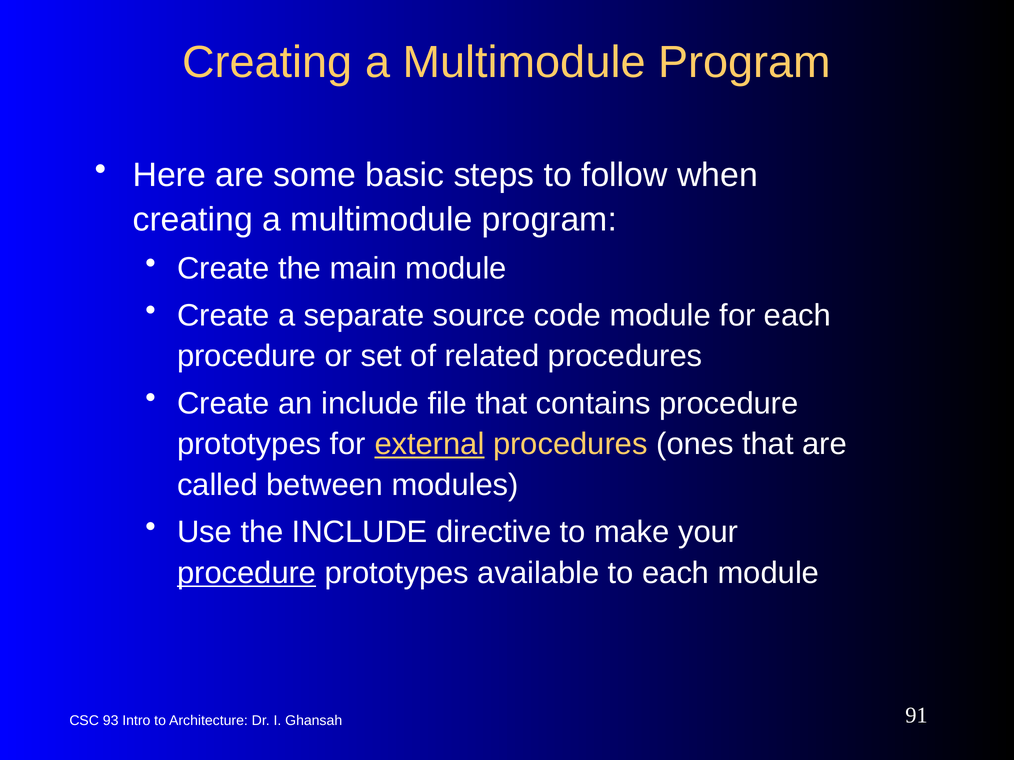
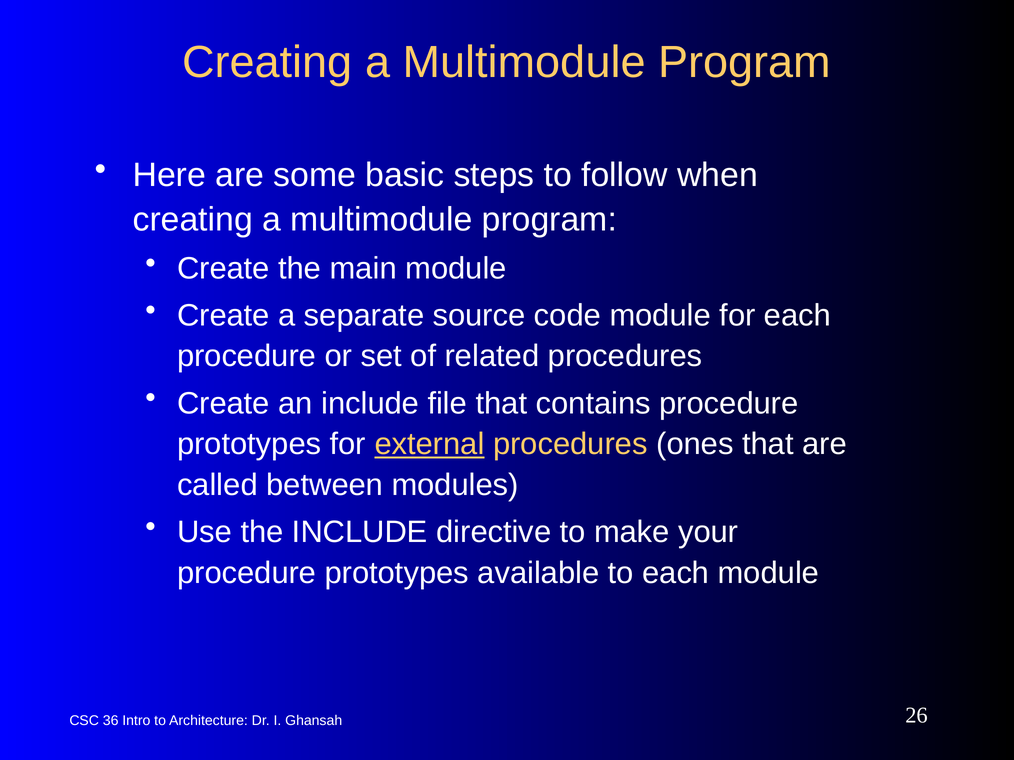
procedure at (247, 573) underline: present -> none
93: 93 -> 36
91: 91 -> 26
